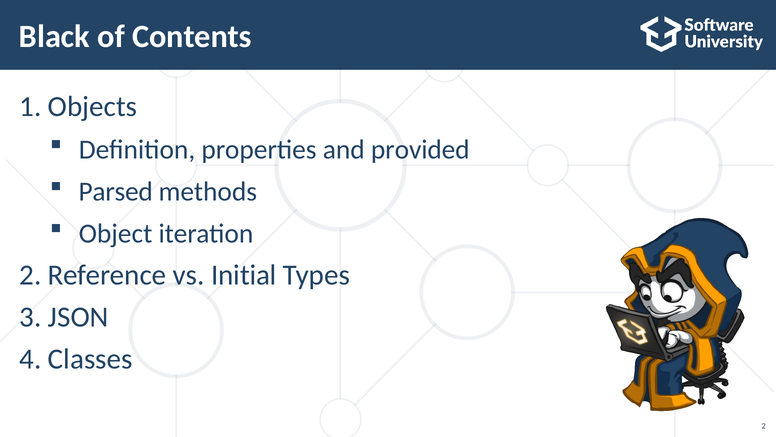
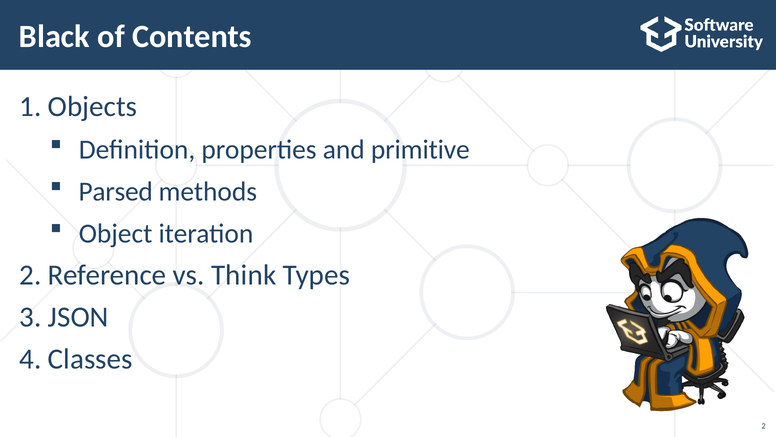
provided: provided -> primitive
Initial: Initial -> Think
